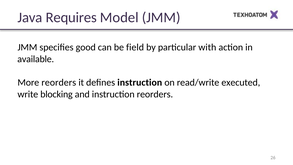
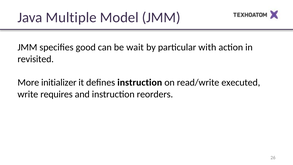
Requires: Requires -> Multiple
field: field -> wait
available: available -> revisited
More reorders: reorders -> initializer
blocking: blocking -> requires
